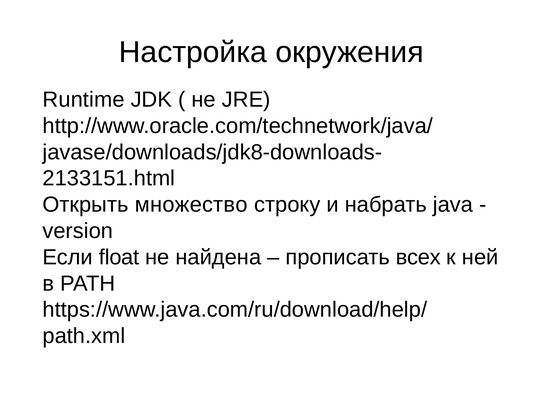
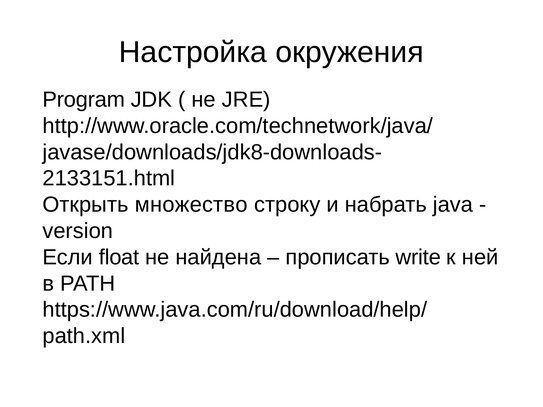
Runtime: Runtime -> Program
всех: всех -> write
